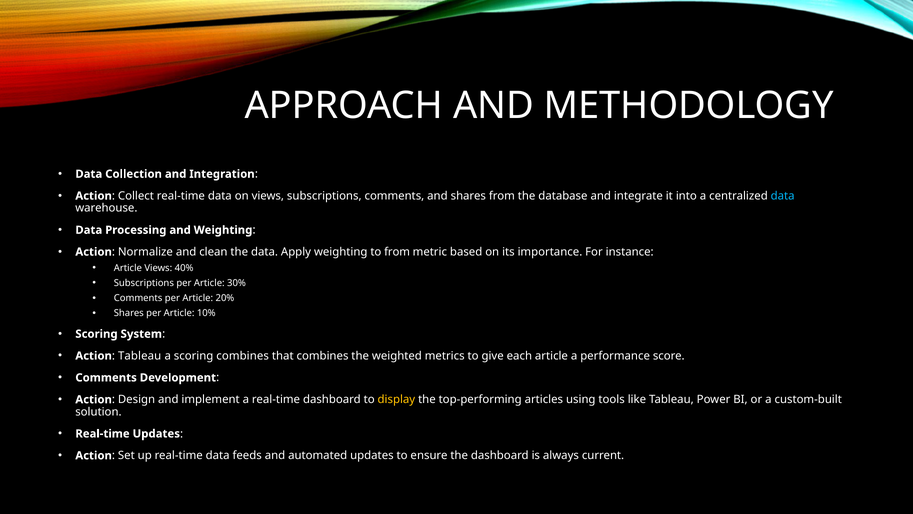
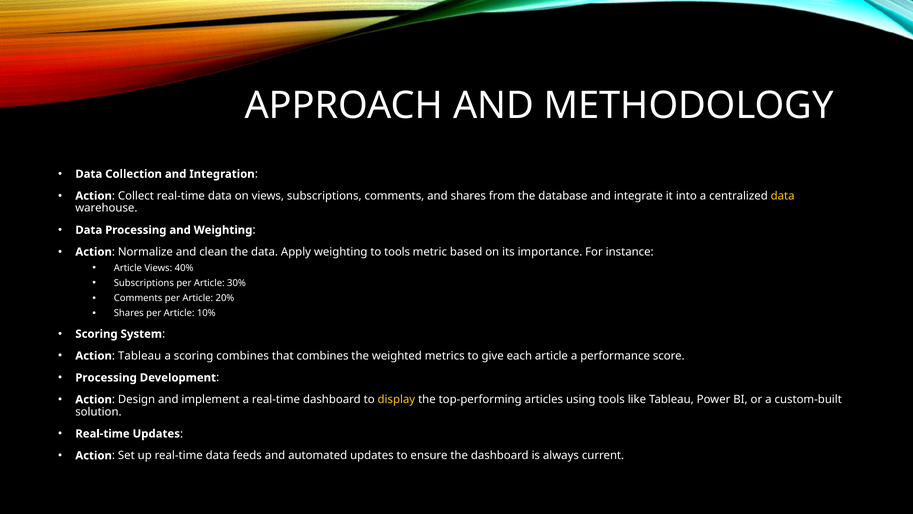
data at (783, 196) colour: light blue -> yellow
to from: from -> tools
Comments at (106, 377): Comments -> Processing
